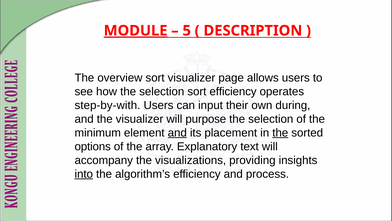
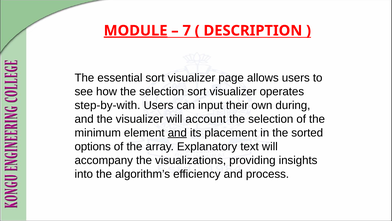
5: 5 -> 7
overview: overview -> essential
selection sort efficiency: efficiency -> visualizer
purpose: purpose -> account
the at (280, 132) underline: present -> none
into underline: present -> none
